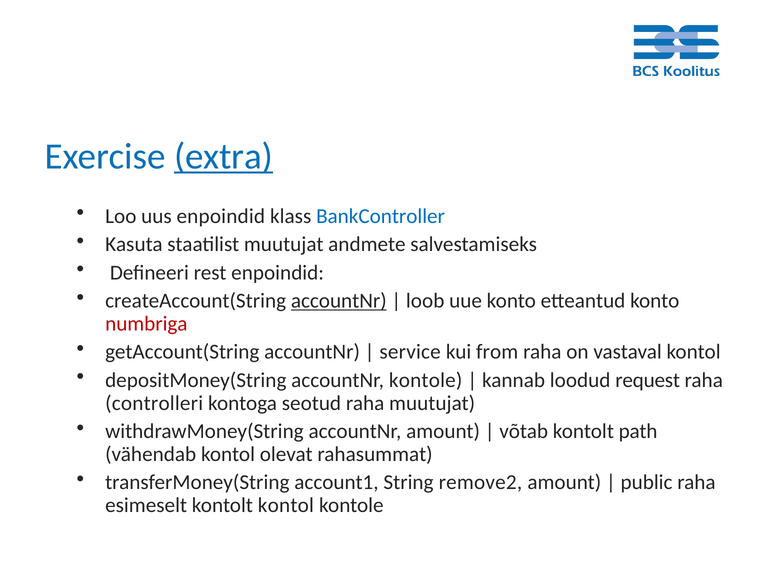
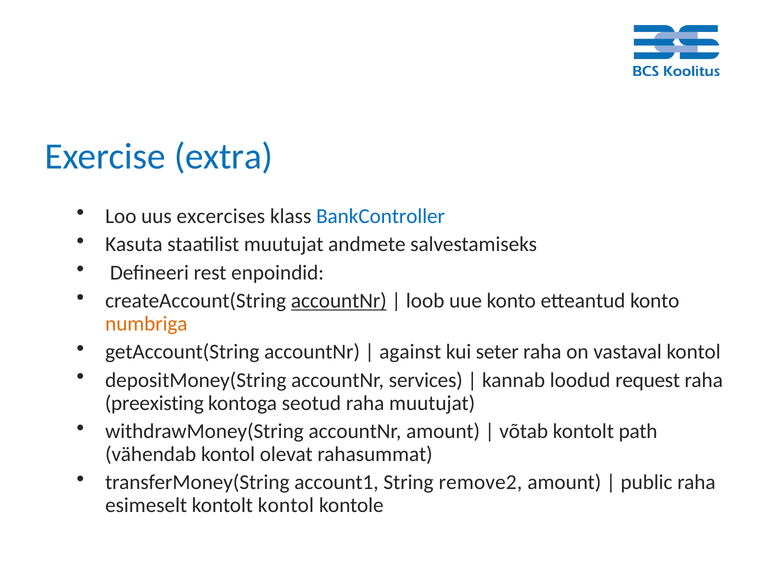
extra underline: present -> none
uus enpoindid: enpoindid -> excercises
numbriga colour: red -> orange
service: service -> against
from: from -> seter
accountNr kontole: kontole -> services
controlleri: controlleri -> preexisting
